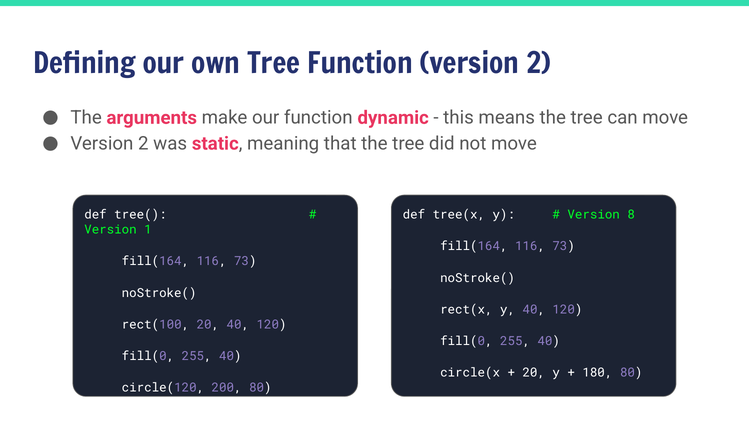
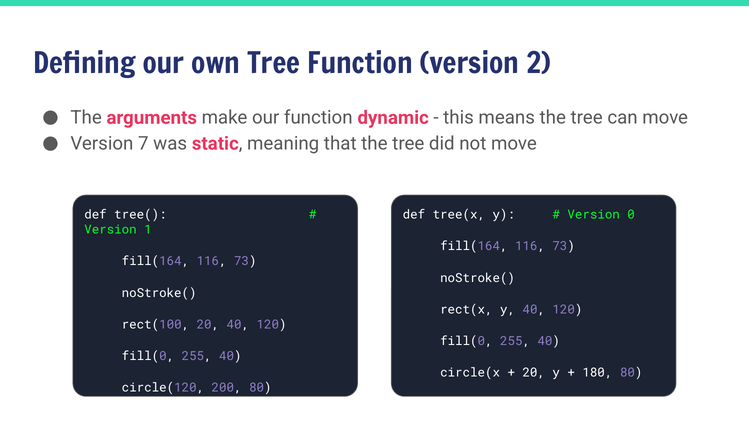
2 at (143, 144): 2 -> 7
8: 8 -> 0
